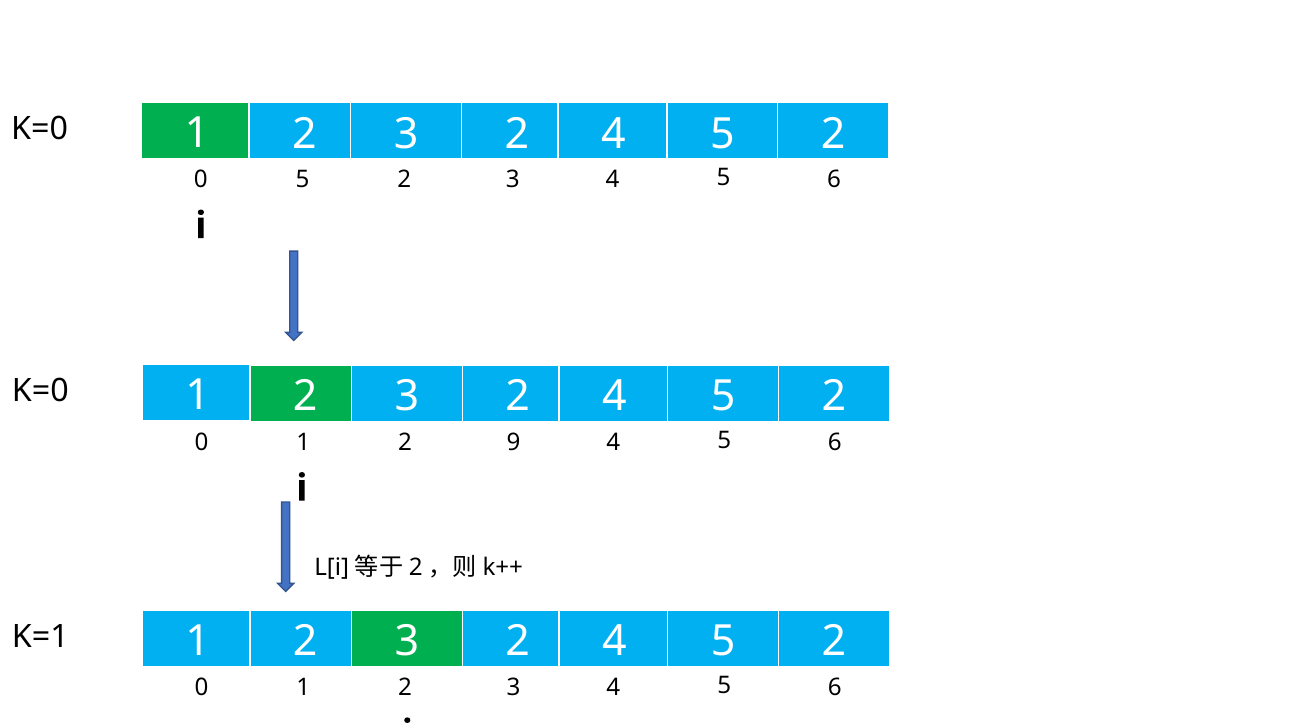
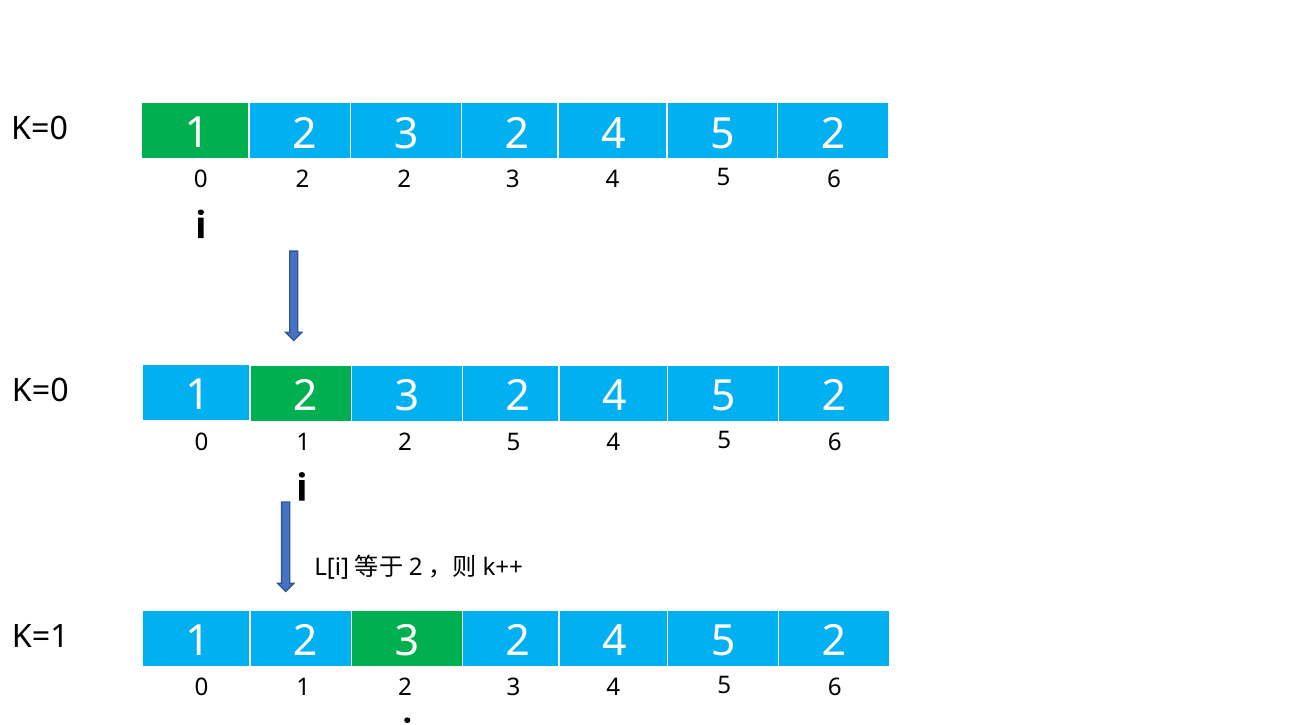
0 5: 5 -> 2
2 9: 9 -> 5
